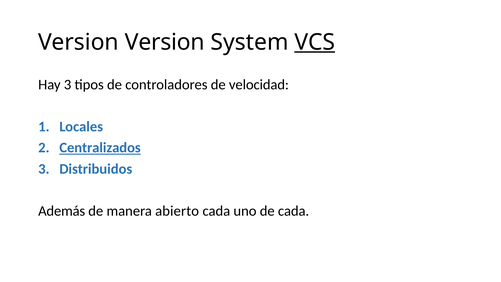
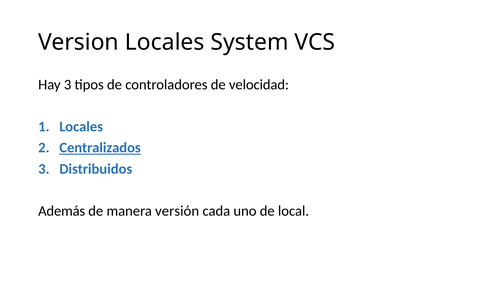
Version Version: Version -> Locales
VCS underline: present -> none
abierto: abierto -> versión
de cada: cada -> local
